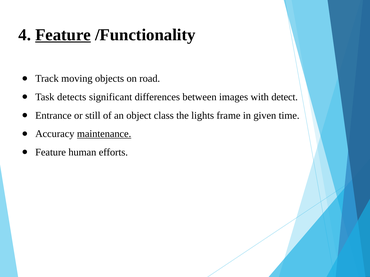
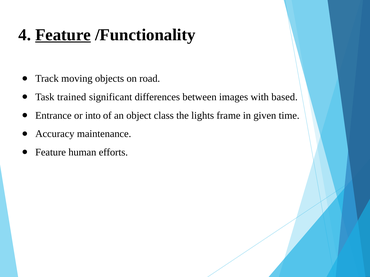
detects: detects -> trained
detect: detect -> based
still: still -> into
maintenance underline: present -> none
